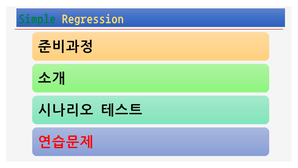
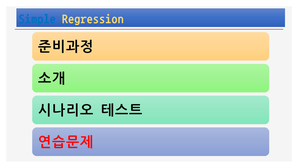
Simple colour: green -> blue
